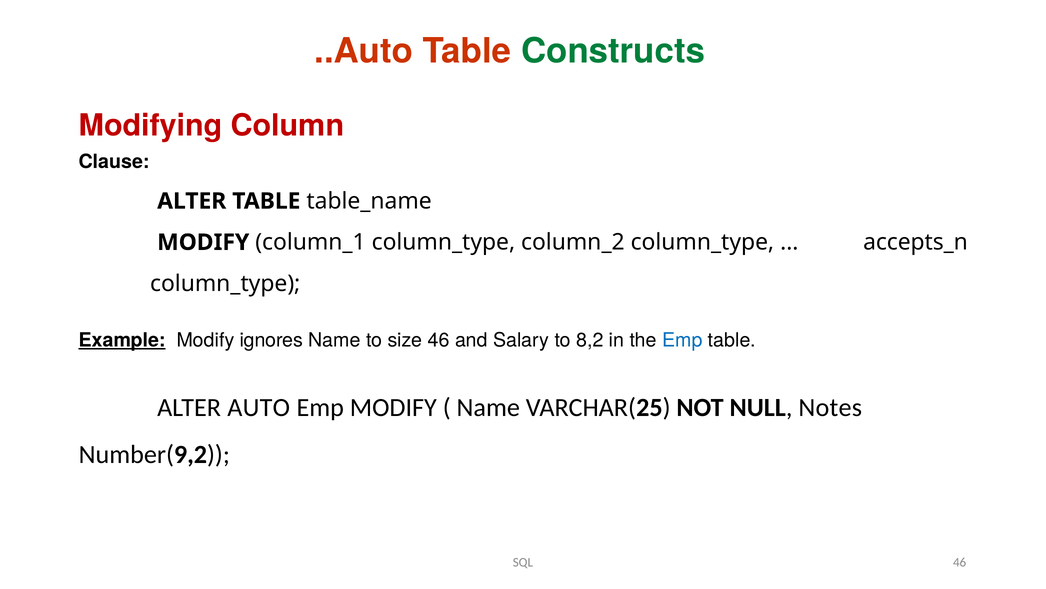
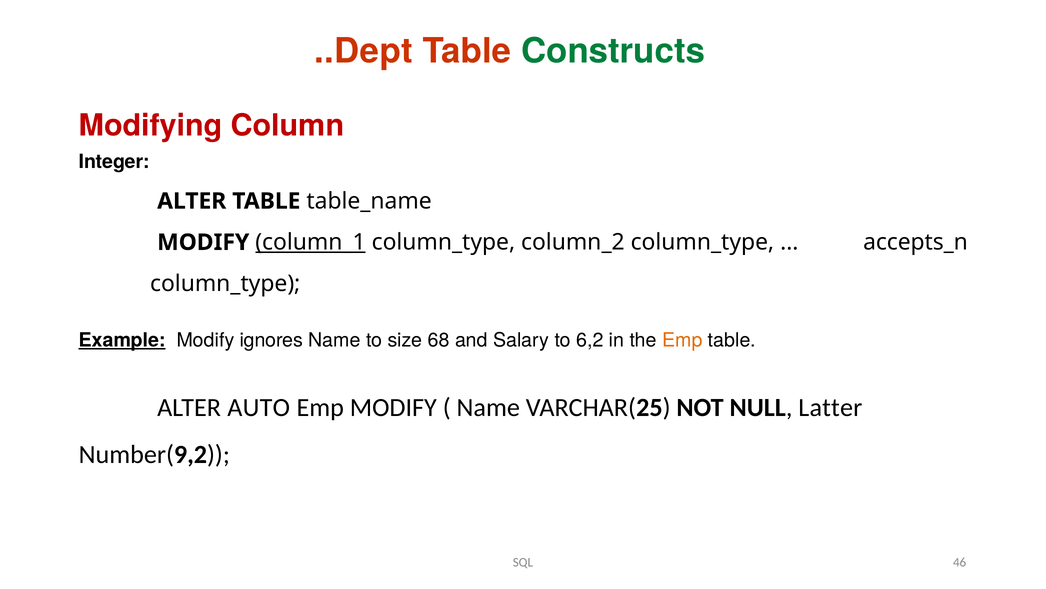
..Auto: ..Auto -> ..Dept
Clause: Clause -> Integer
column_1 underline: none -> present
size 46: 46 -> 68
8,2: 8,2 -> 6,2
Emp at (682, 340) colour: blue -> orange
Notes: Notes -> Latter
